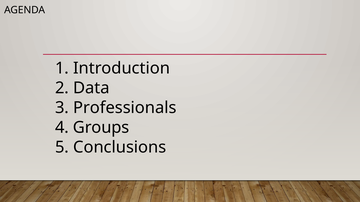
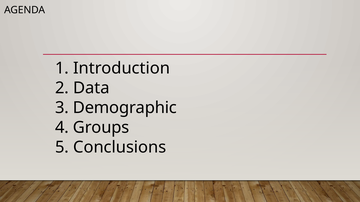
Professionals: Professionals -> Demographic
